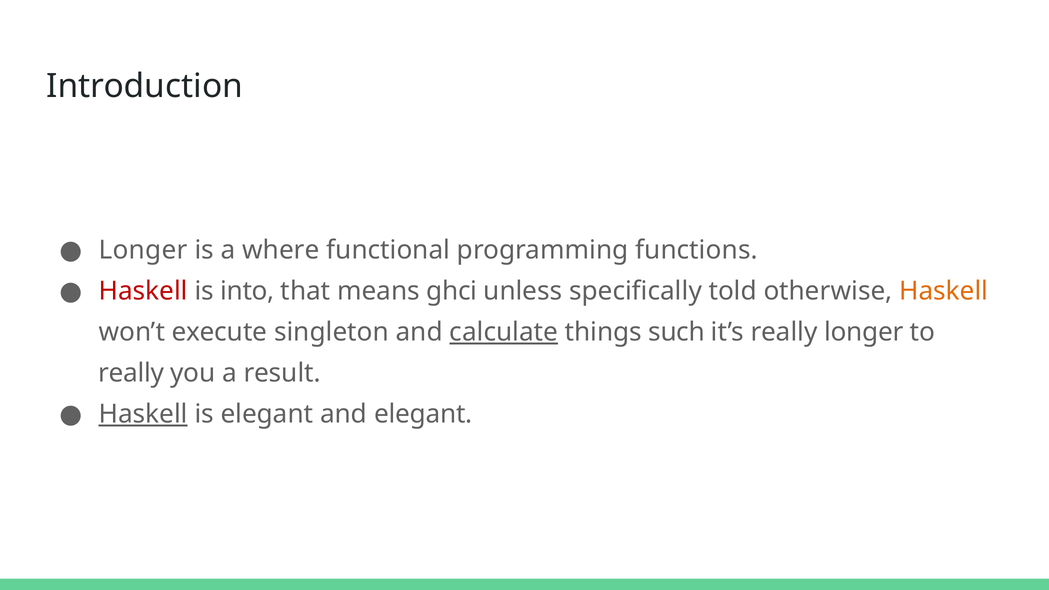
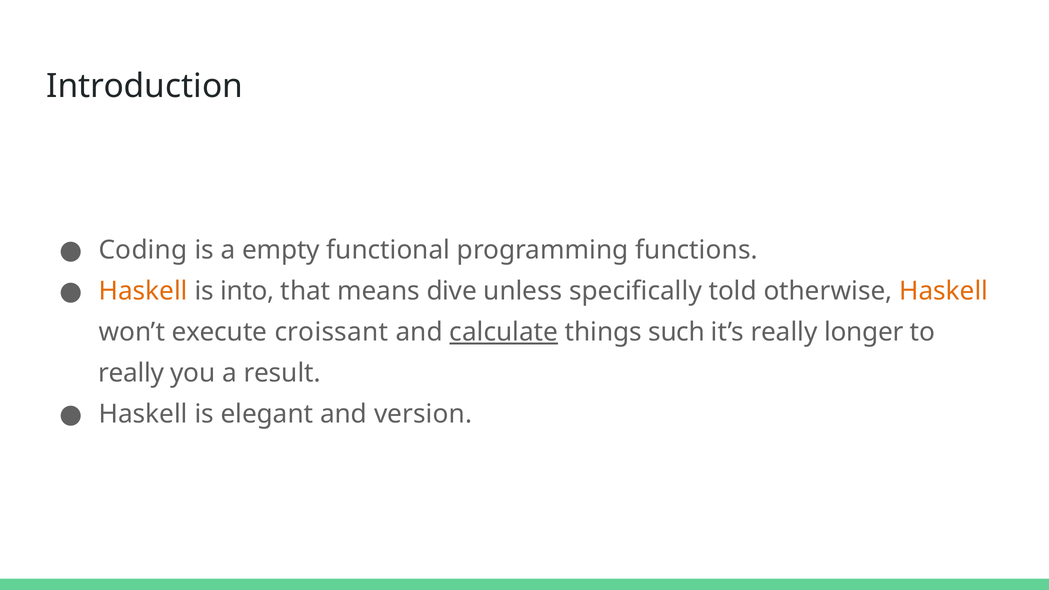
Longer at (143, 250): Longer -> Coding
where: where -> empty
Haskell at (143, 291) colour: red -> orange
ghci: ghci -> dive
singleton: singleton -> croissant
Haskell at (143, 414) underline: present -> none
and elegant: elegant -> version
